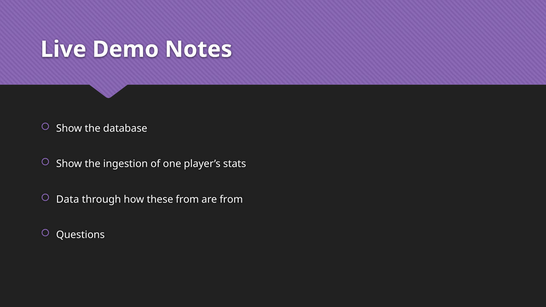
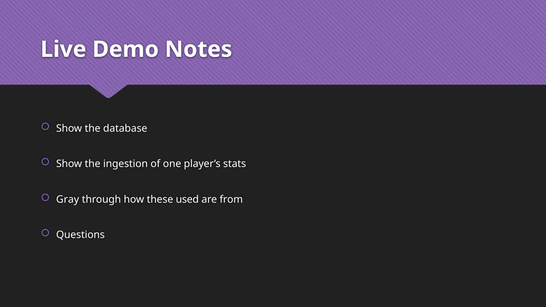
Data: Data -> Gray
these from: from -> used
